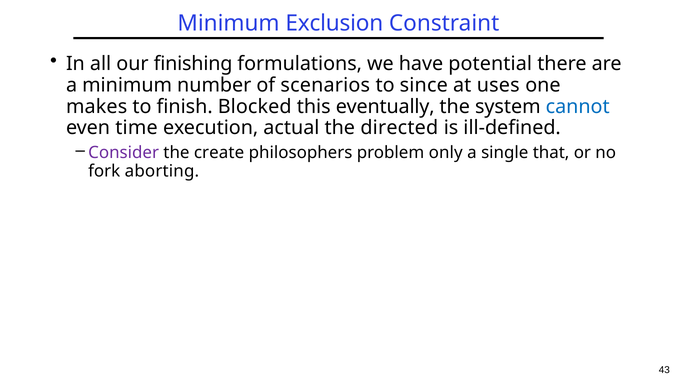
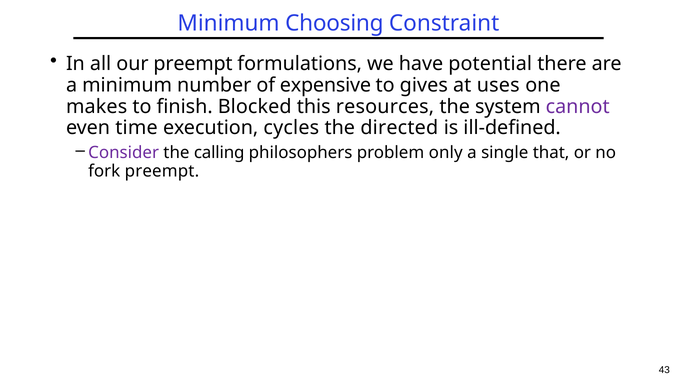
Exclusion: Exclusion -> Choosing
our finishing: finishing -> preempt
scenarios: scenarios -> expensive
since: since -> gives
eventually: eventually -> resources
cannot colour: blue -> purple
actual: actual -> cycles
create: create -> calling
fork aborting: aborting -> preempt
